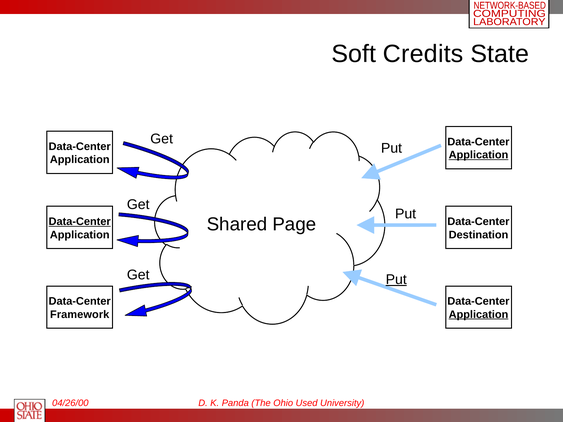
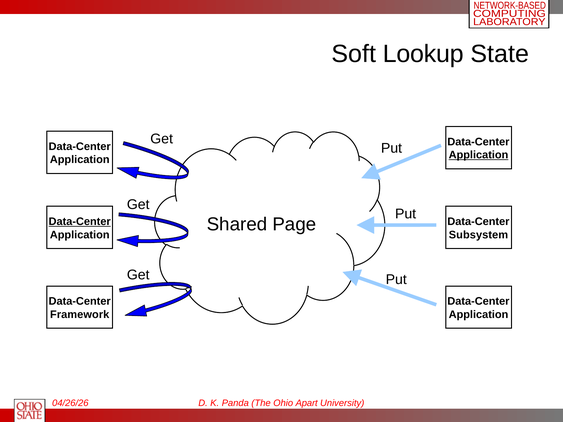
Credits: Credits -> Lookup
Destination: Destination -> Subsystem
Put at (396, 280) underline: present -> none
Application at (479, 315) underline: present -> none
04/26/00: 04/26/00 -> 04/26/26
Used: Used -> Apart
